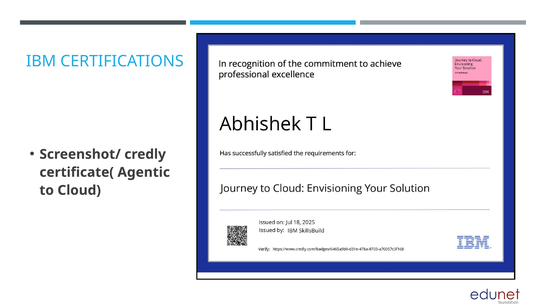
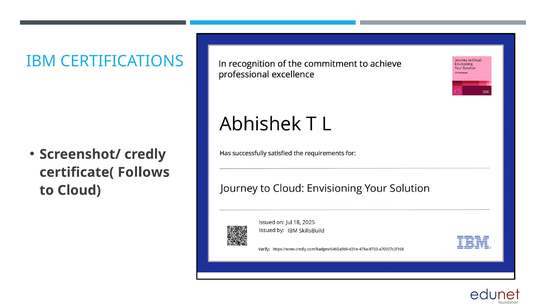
Agentic: Agentic -> Follows
